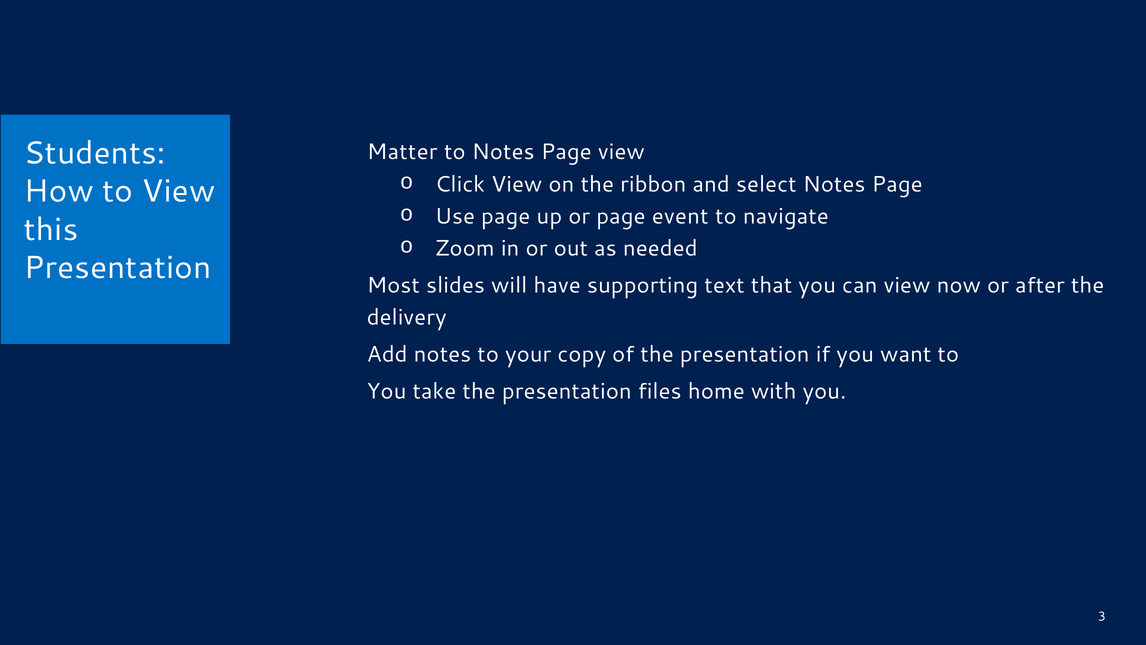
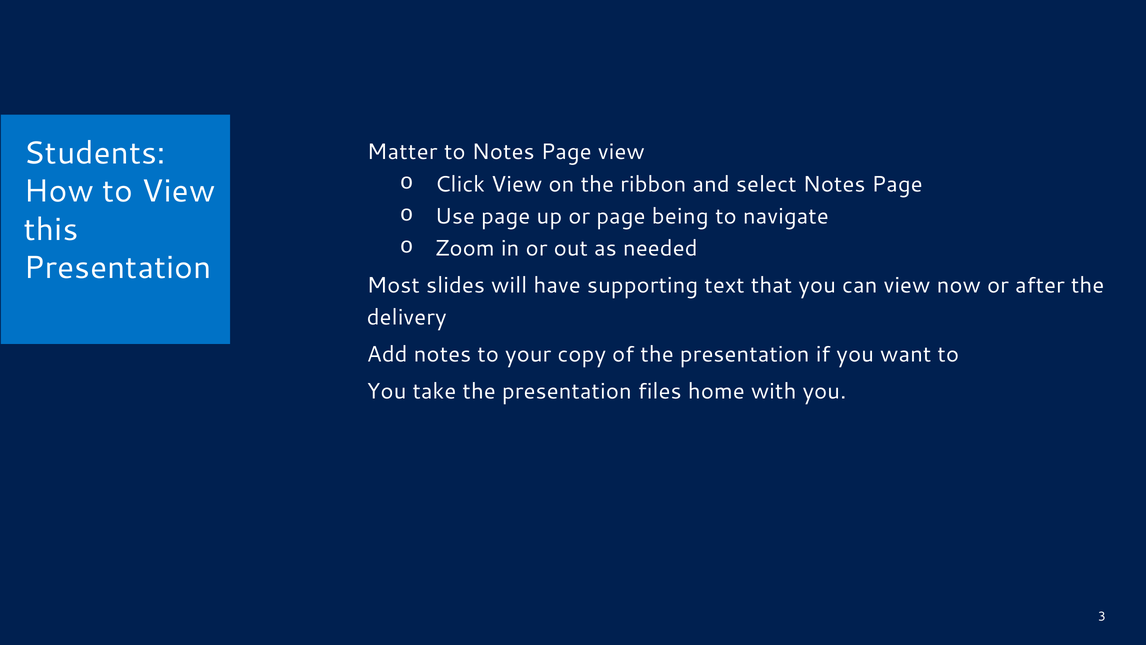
event: event -> being
